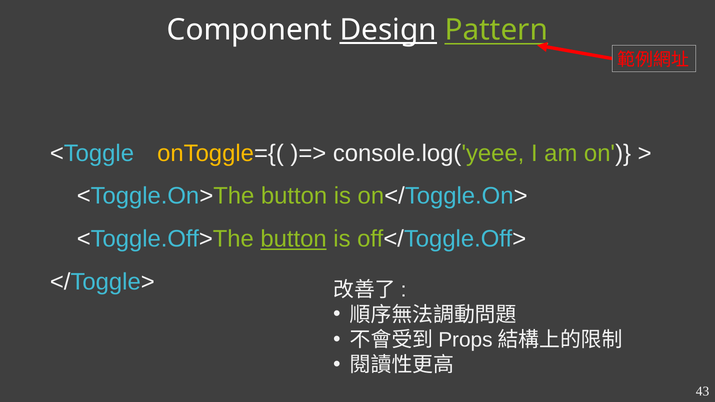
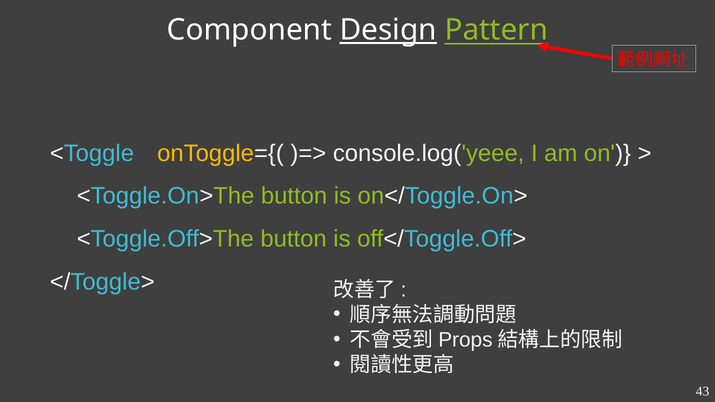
button at (294, 239) underline: present -> none
